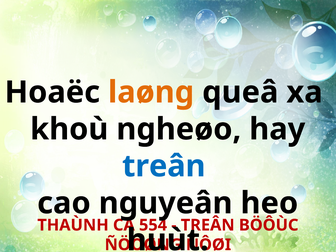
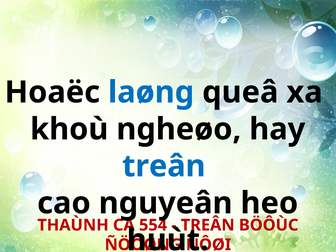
laøng colour: orange -> blue
